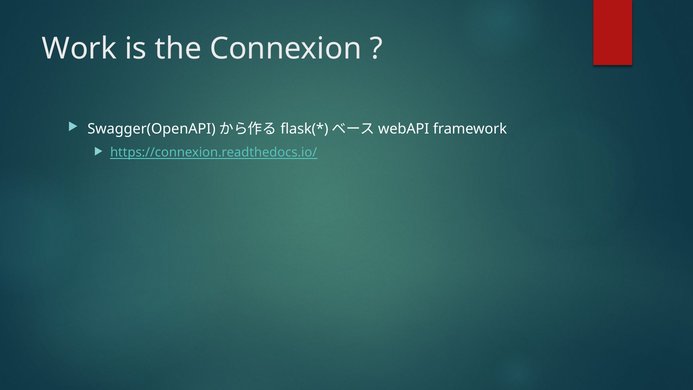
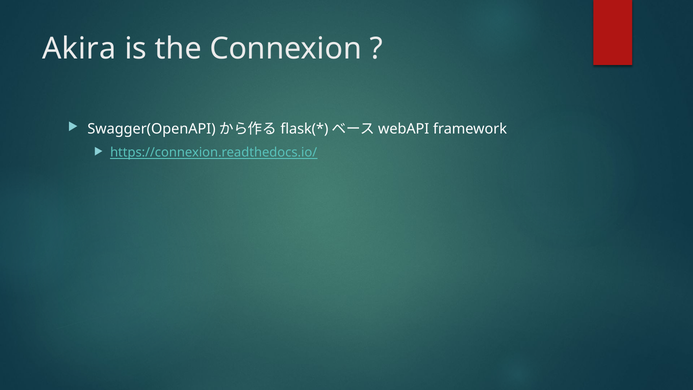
Work: Work -> Akira
